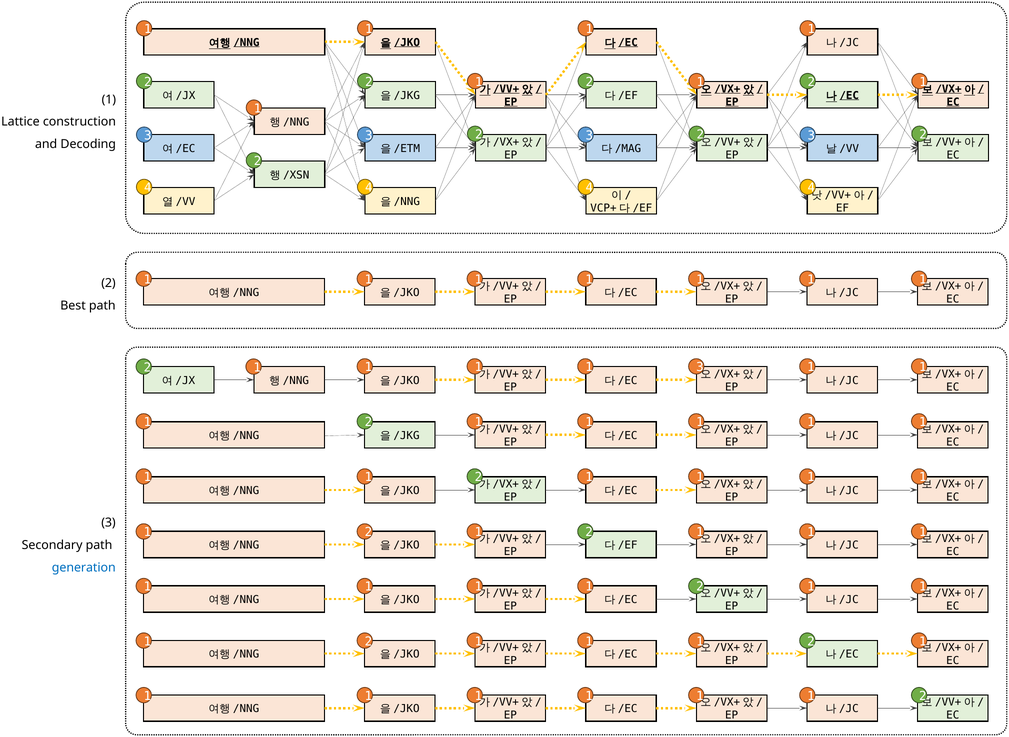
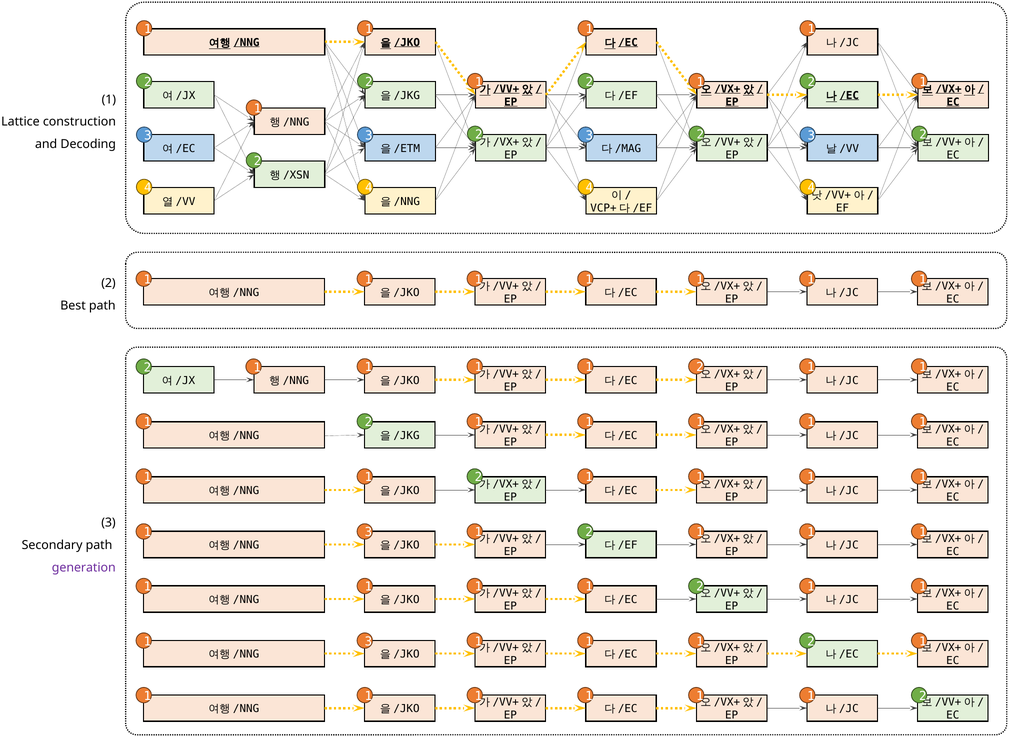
3 at (700, 367): 3 -> 2
2 at (368, 532): 2 -> 3
generation colour: blue -> purple
2 at (368, 642): 2 -> 3
